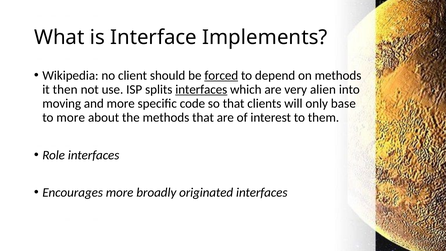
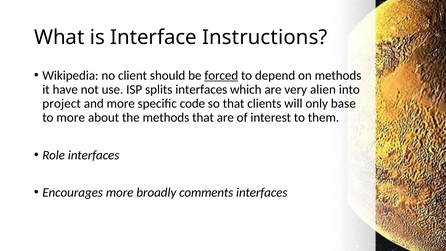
Implements: Implements -> Instructions
then: then -> have
interfaces at (201, 89) underline: present -> none
moving: moving -> project
originated: originated -> comments
